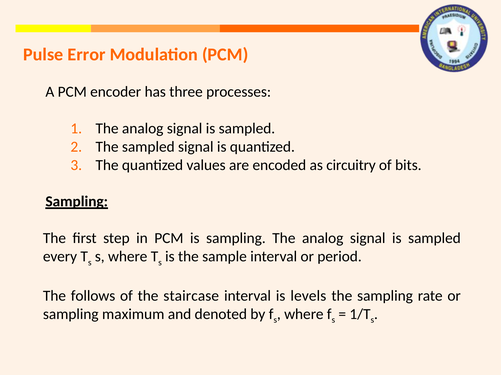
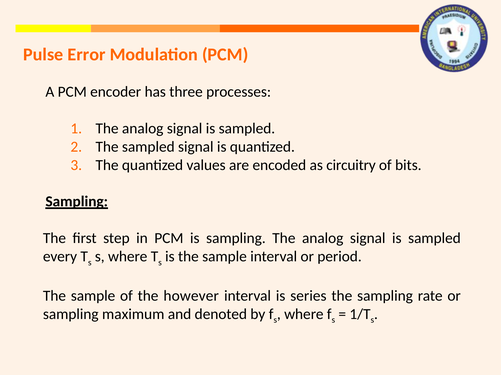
follows at (93, 296): follows -> sample
staircase: staircase -> however
levels: levels -> series
